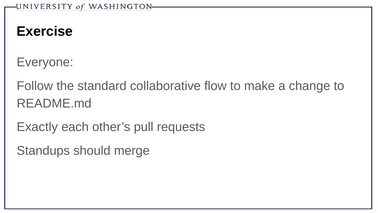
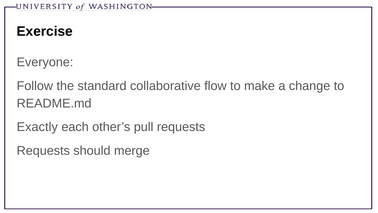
Standups at (43, 151): Standups -> Requests
